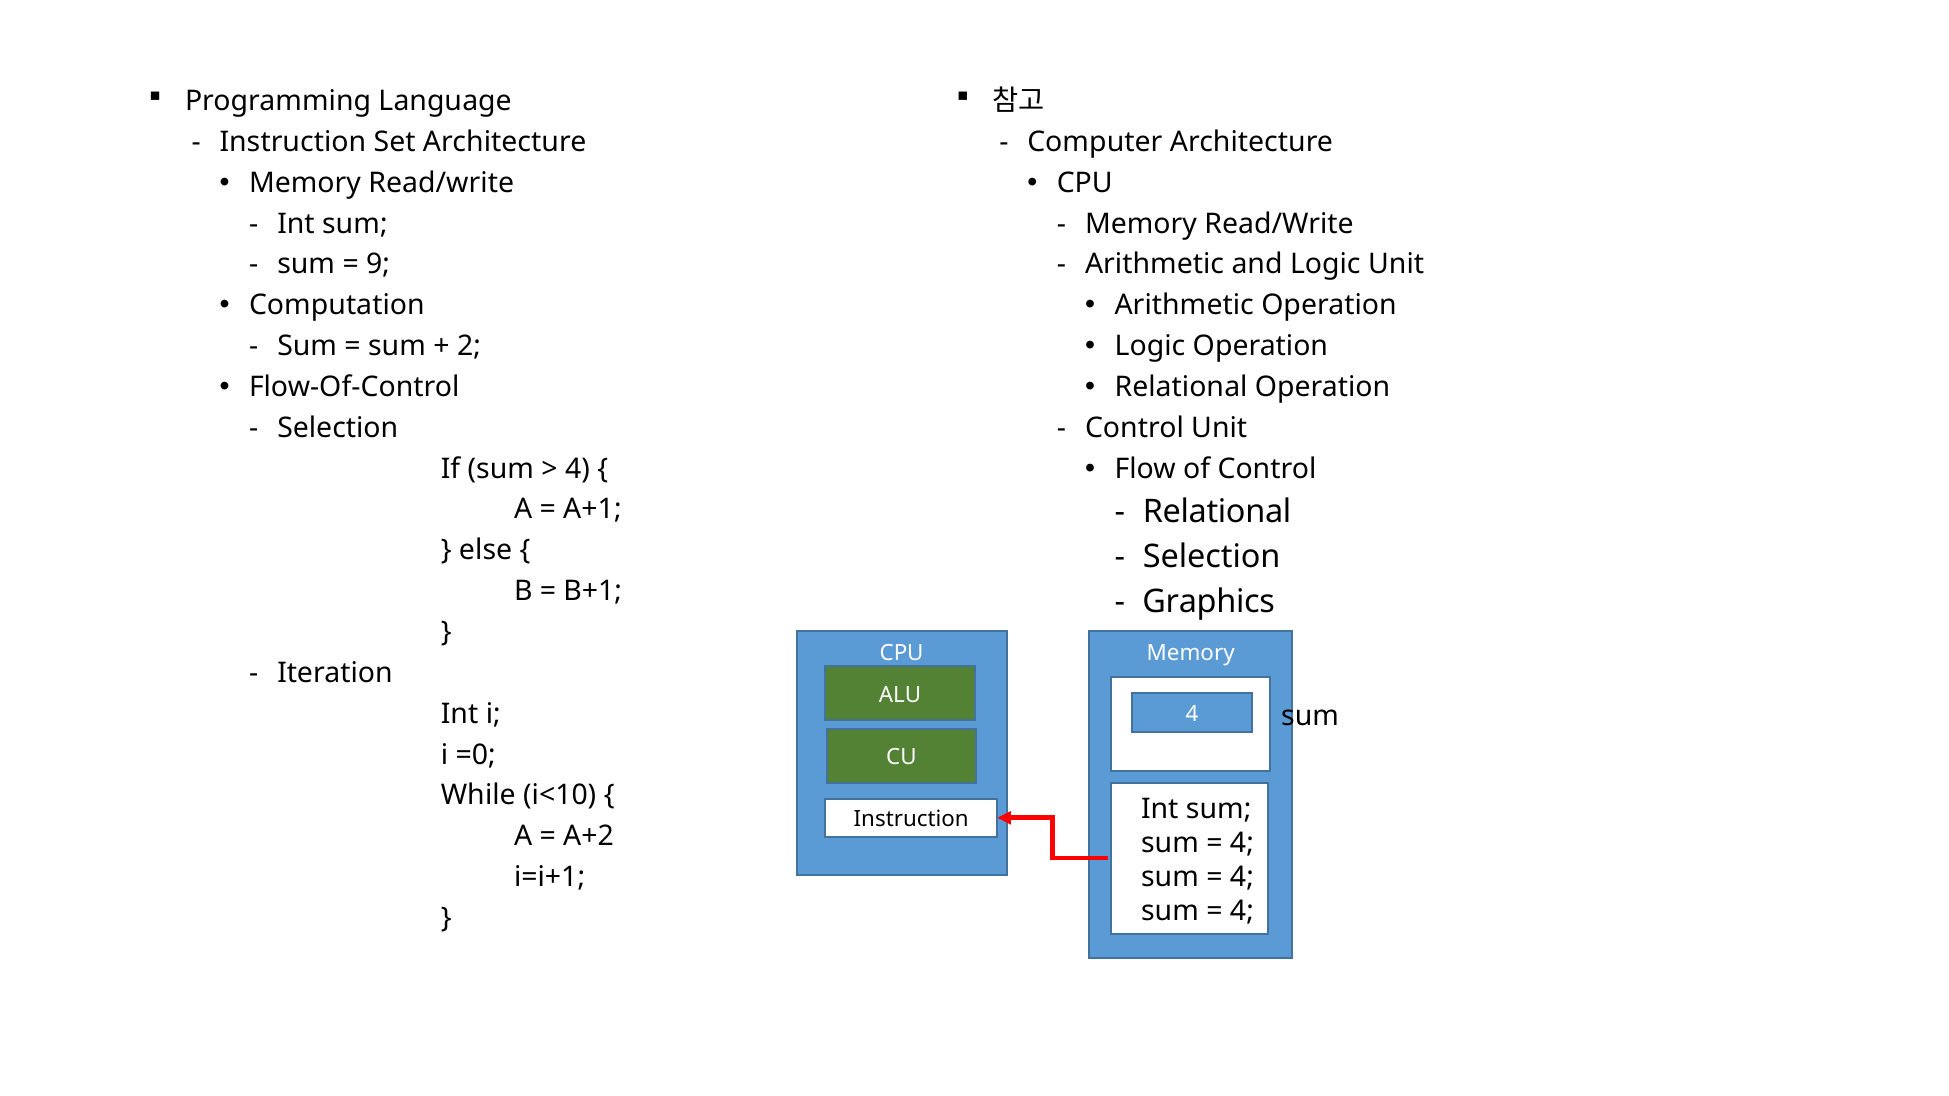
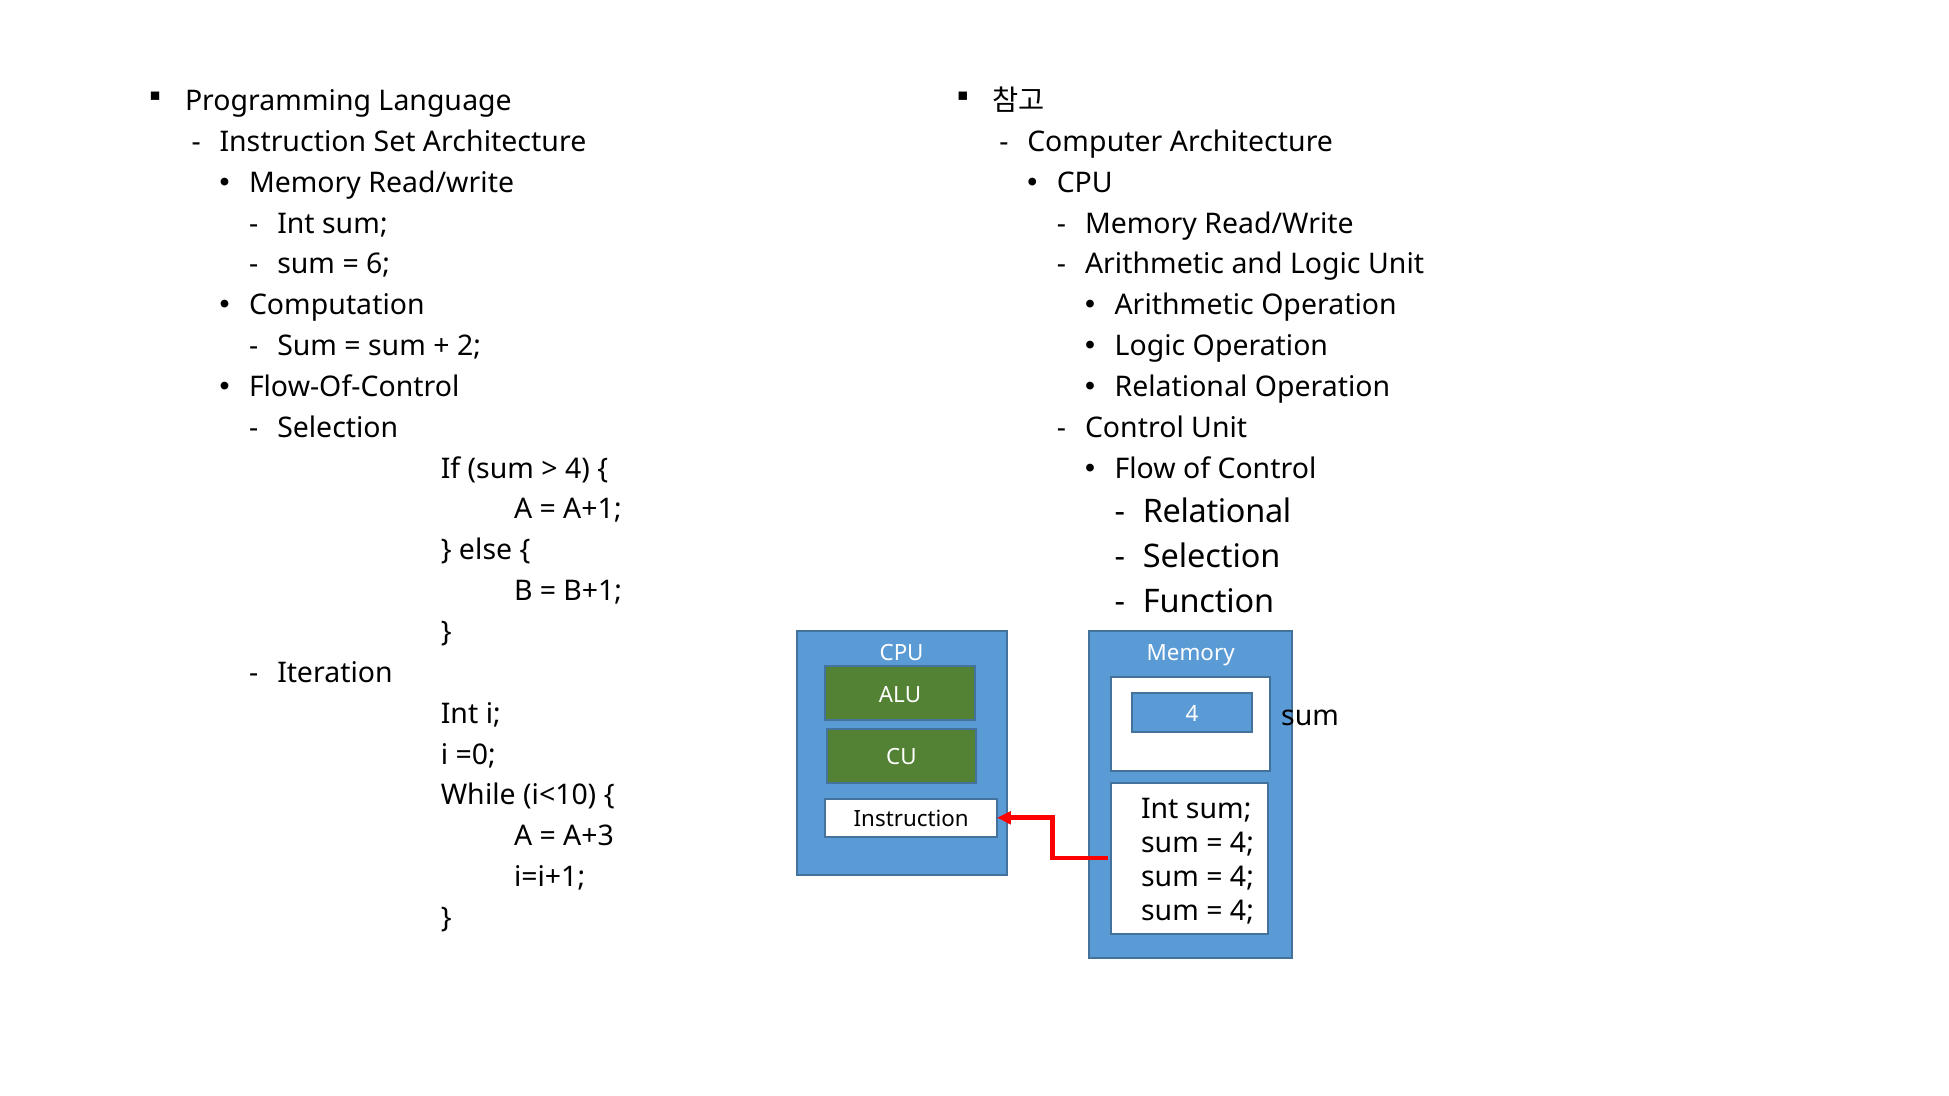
9: 9 -> 6
Graphics: Graphics -> Function
A+2: A+2 -> A+3
